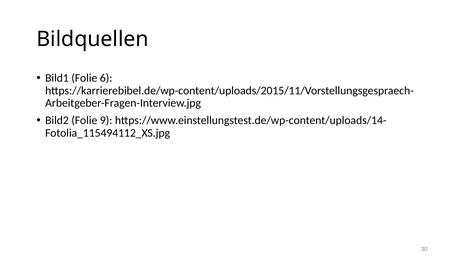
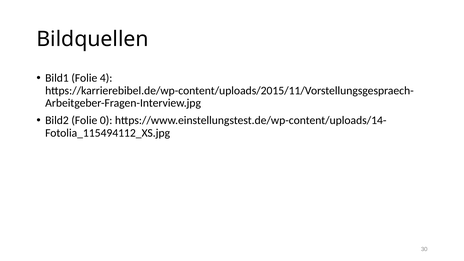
6: 6 -> 4
9: 9 -> 0
